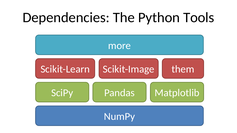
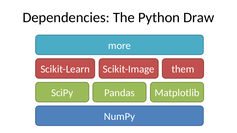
Tools: Tools -> Draw
